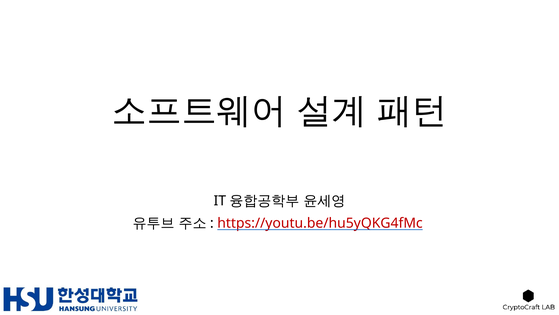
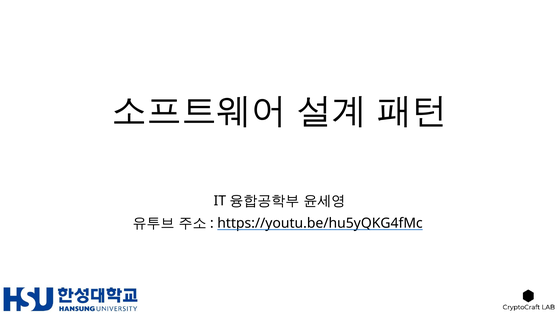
https://youtu.be/hu5yQKG4fMc colour: red -> black
